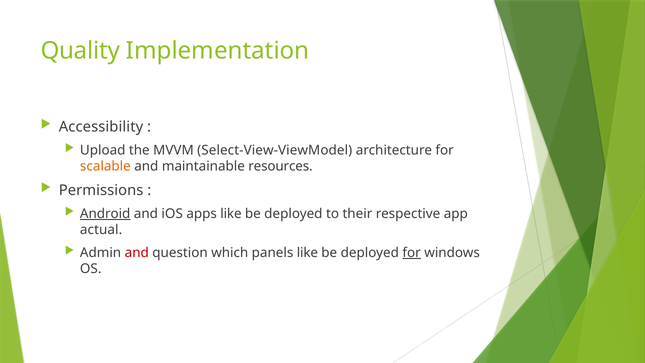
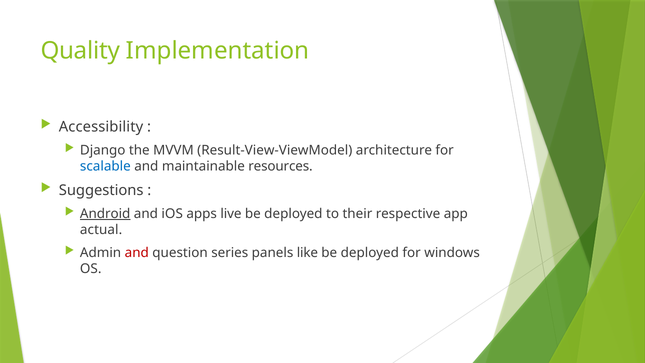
Upload: Upload -> Django
Select-View-ViewModel: Select-View-ViewModel -> Result-View-ViewModel
scalable colour: orange -> blue
Permissions: Permissions -> Suggestions
apps like: like -> live
which: which -> series
for at (412, 253) underline: present -> none
